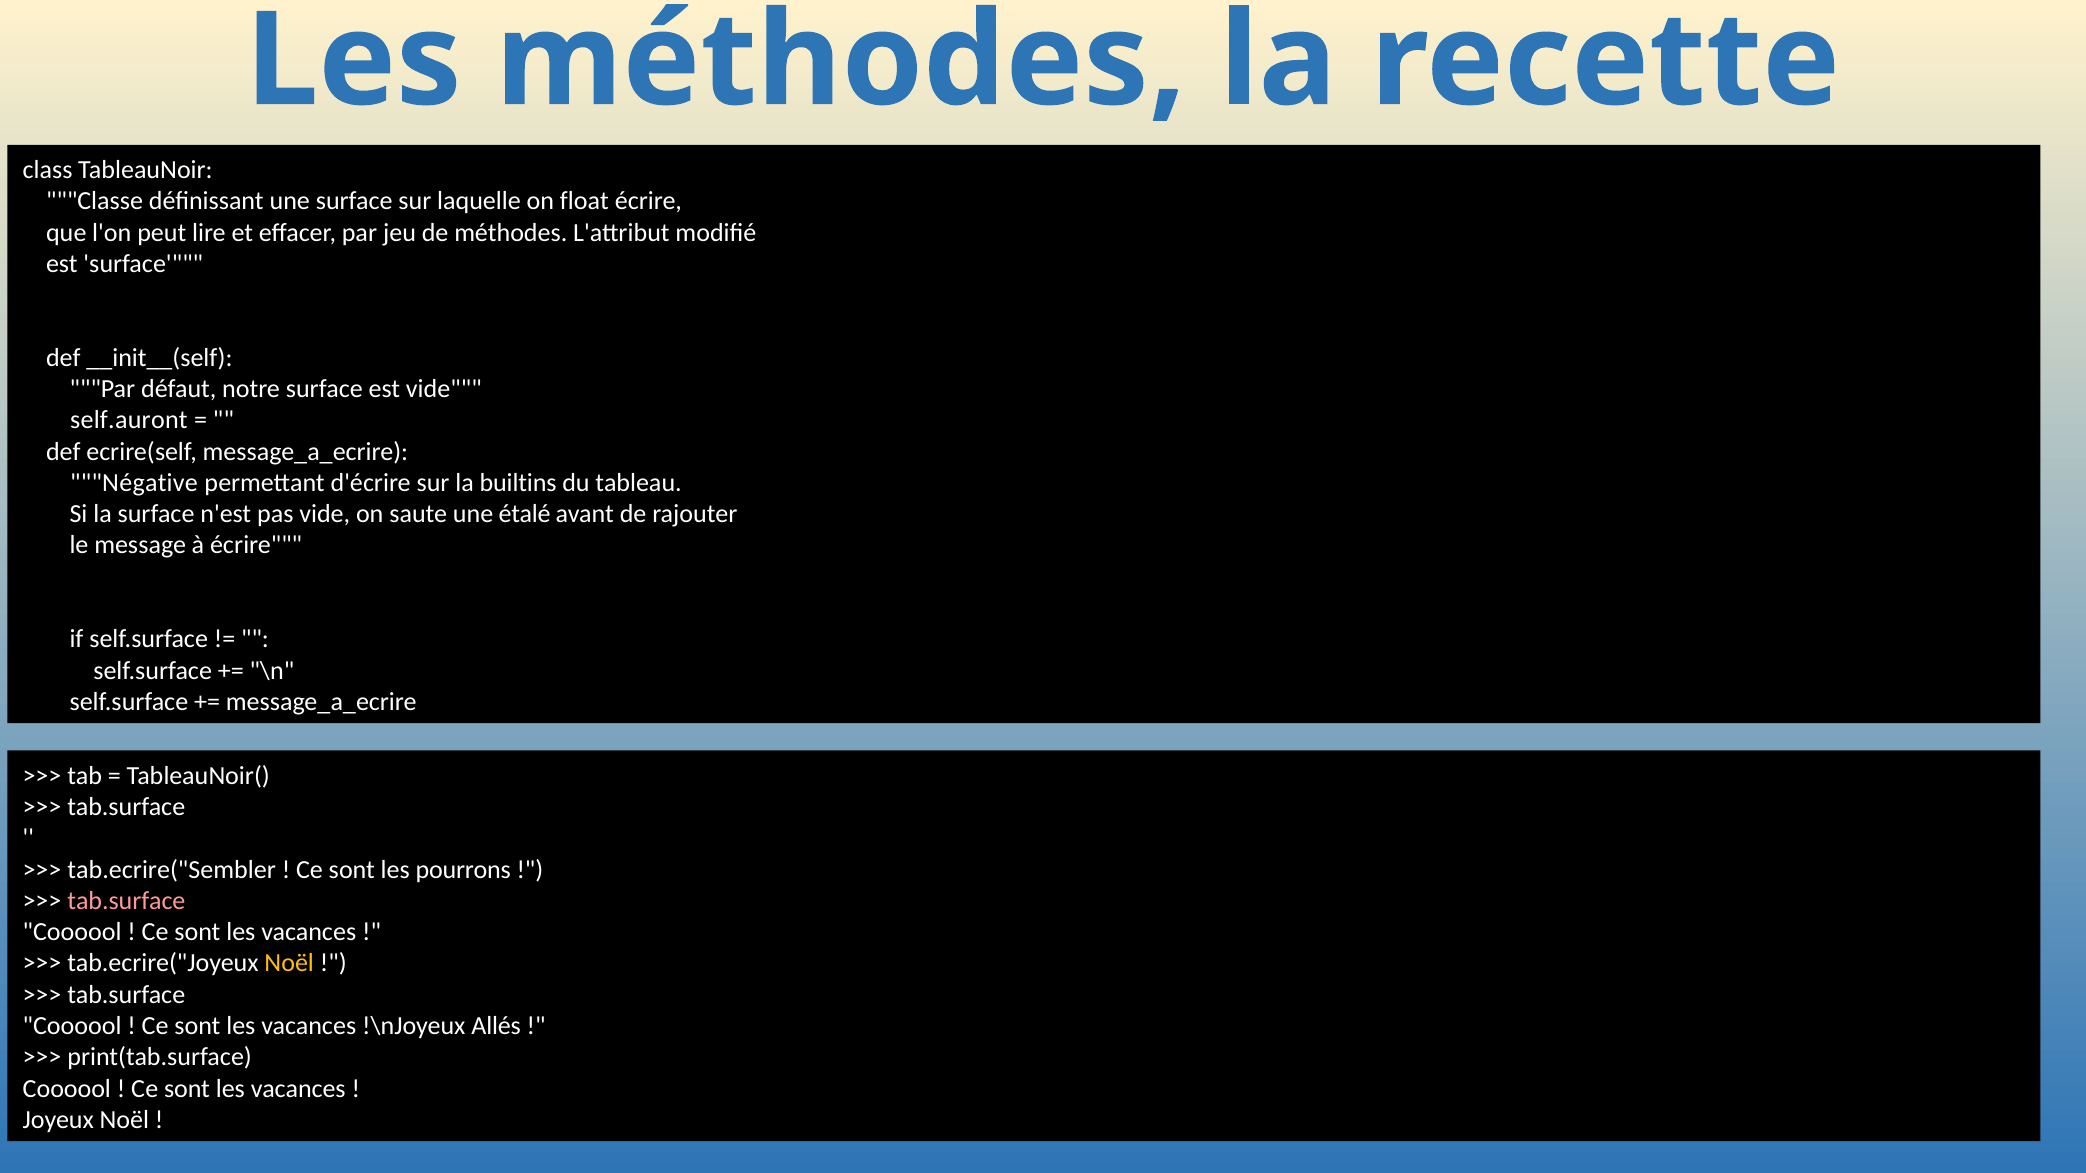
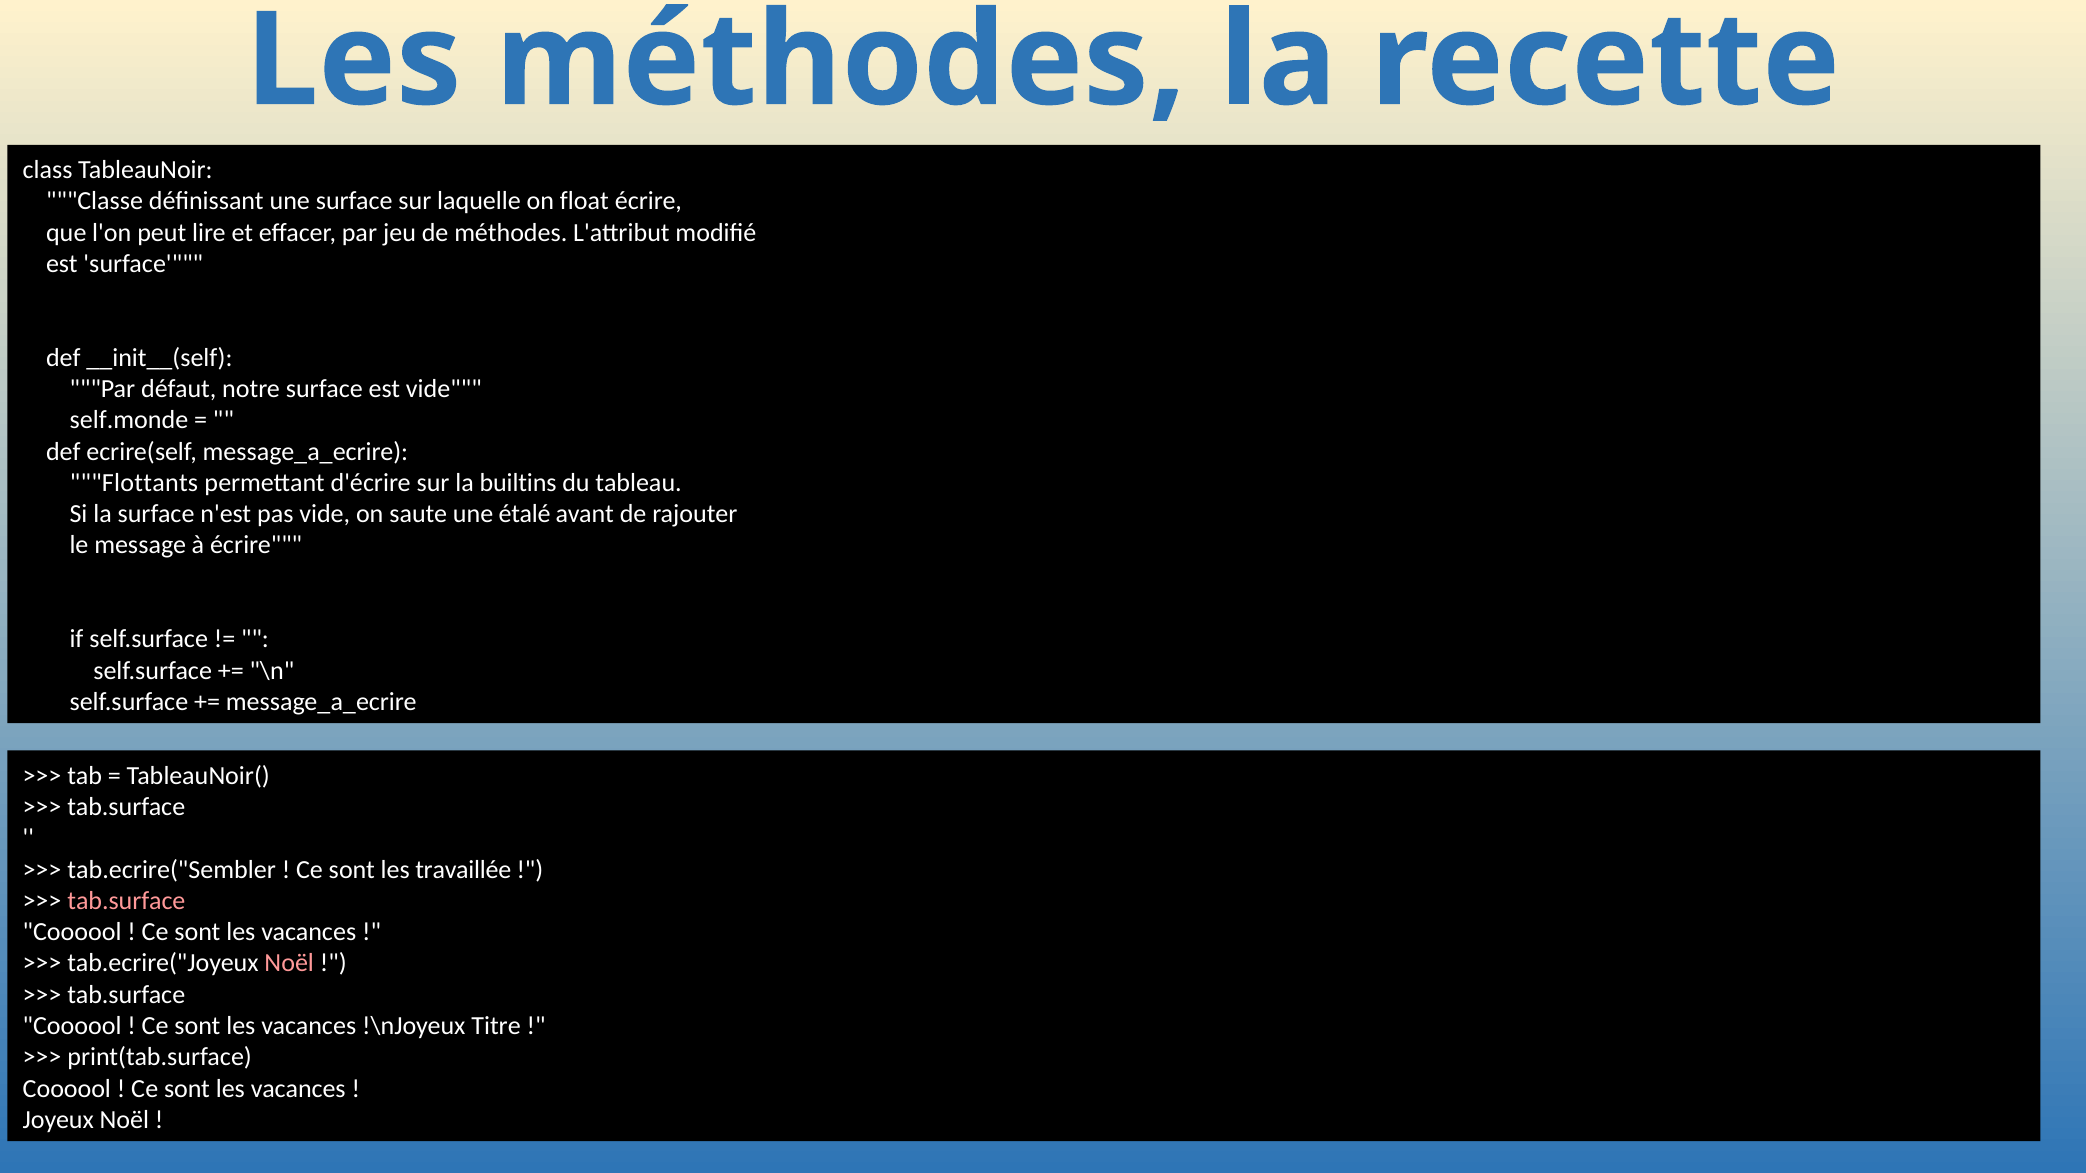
self.auront: self.auront -> self.monde
Négative: Négative -> Flottants
pourrons: pourrons -> travaillée
Noël at (289, 964) colour: yellow -> pink
Allés: Allés -> Titre
